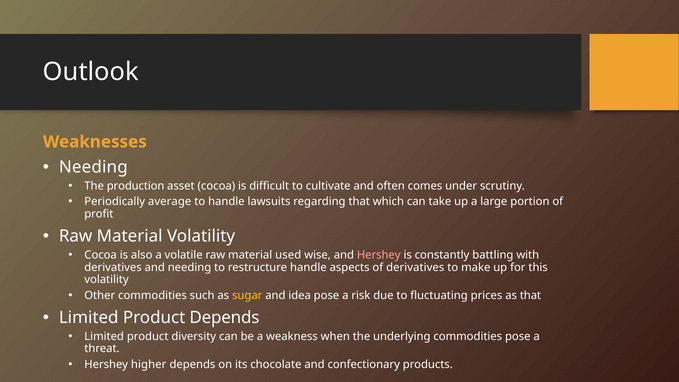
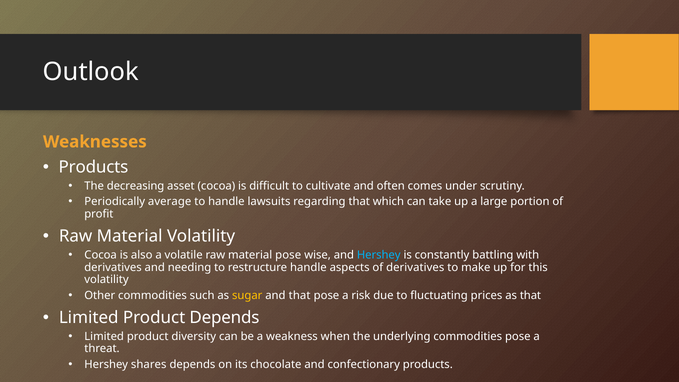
Needing at (93, 167): Needing -> Products
production: production -> decreasing
material used: used -> pose
Hershey at (379, 255) colour: pink -> light blue
and idea: idea -> that
higher: higher -> shares
